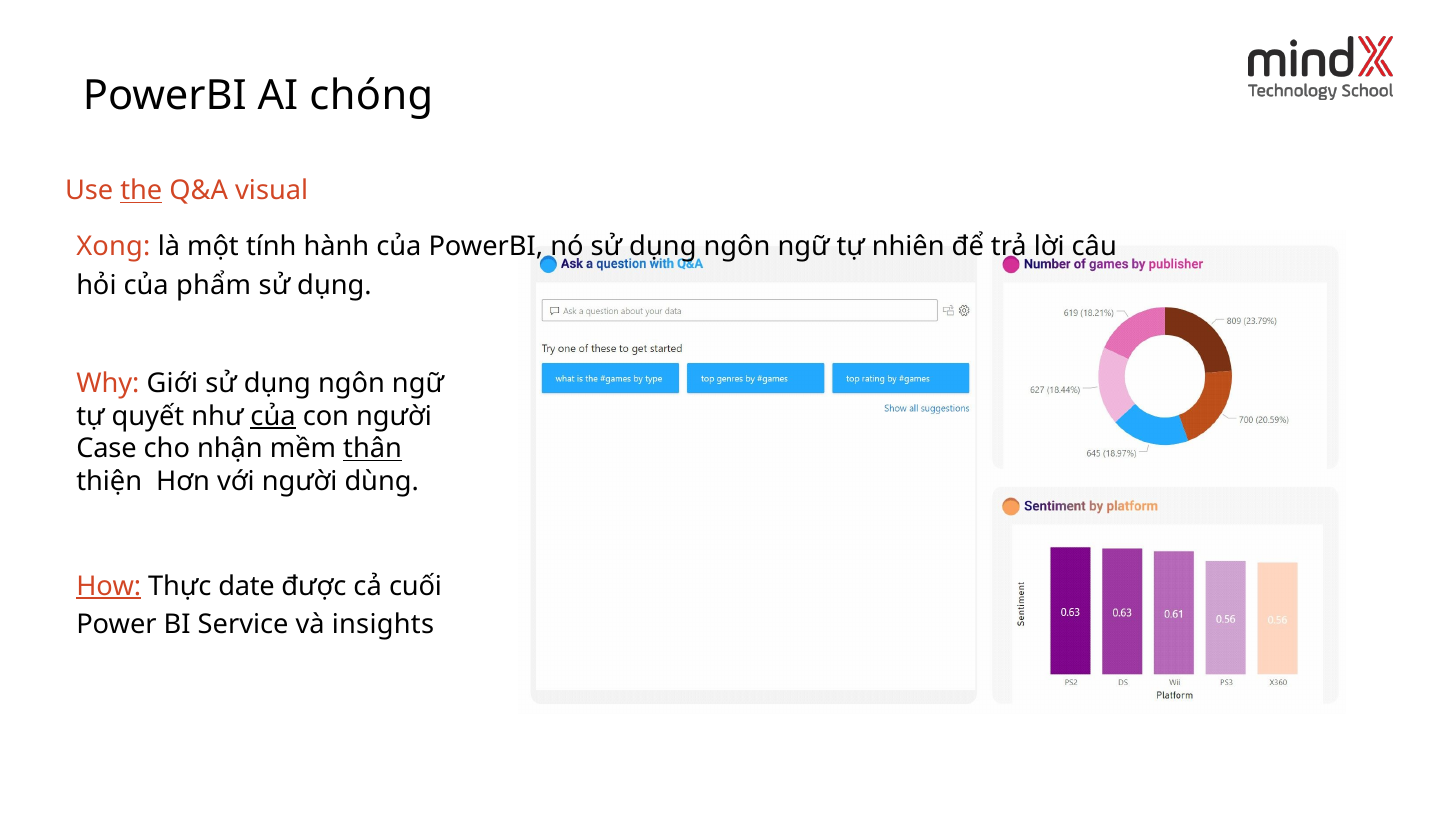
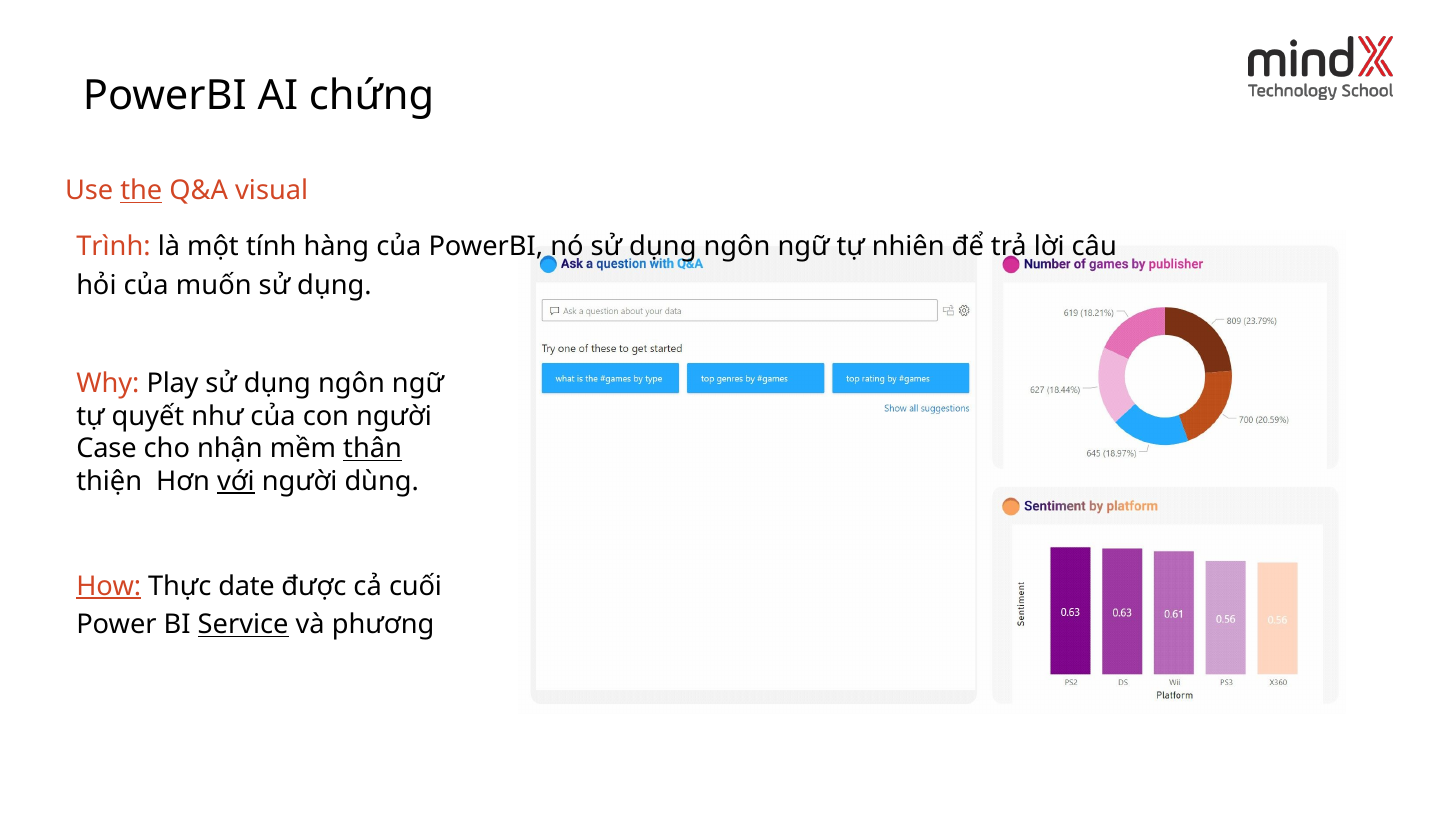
chóng: chóng -> chứng
Xong: Xong -> Trình
hành: hành -> hàng
phẩm: phẩm -> muốn
Giới: Giới -> Play
của at (273, 416) underline: present -> none
với underline: none -> present
Service underline: none -> present
insights: insights -> phương
